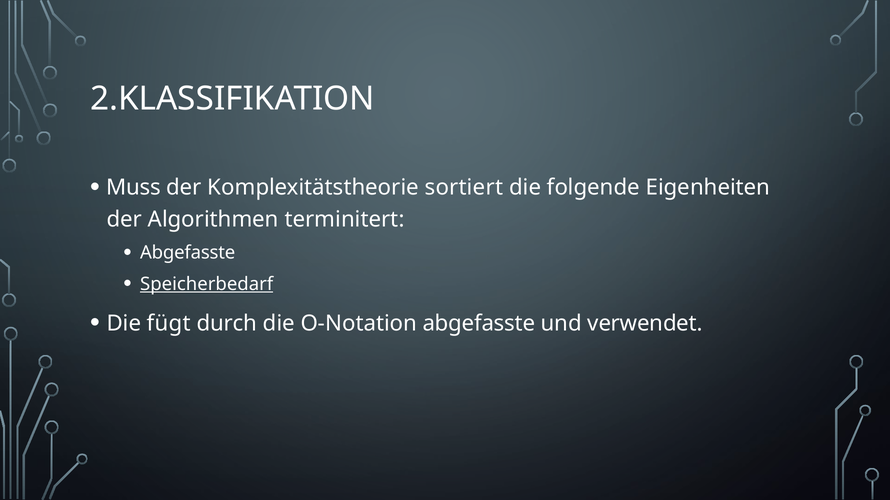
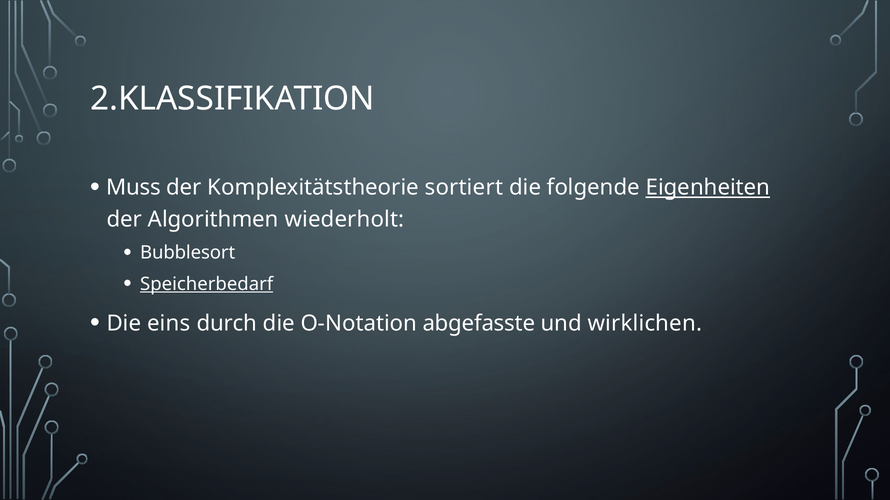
Eigenheiten underline: none -> present
terminitert: terminitert -> wiederholt
Abgefasste at (188, 253): Abgefasste -> Bubblesort
fügt: fügt -> eins
verwendet: verwendet -> wirklichen
